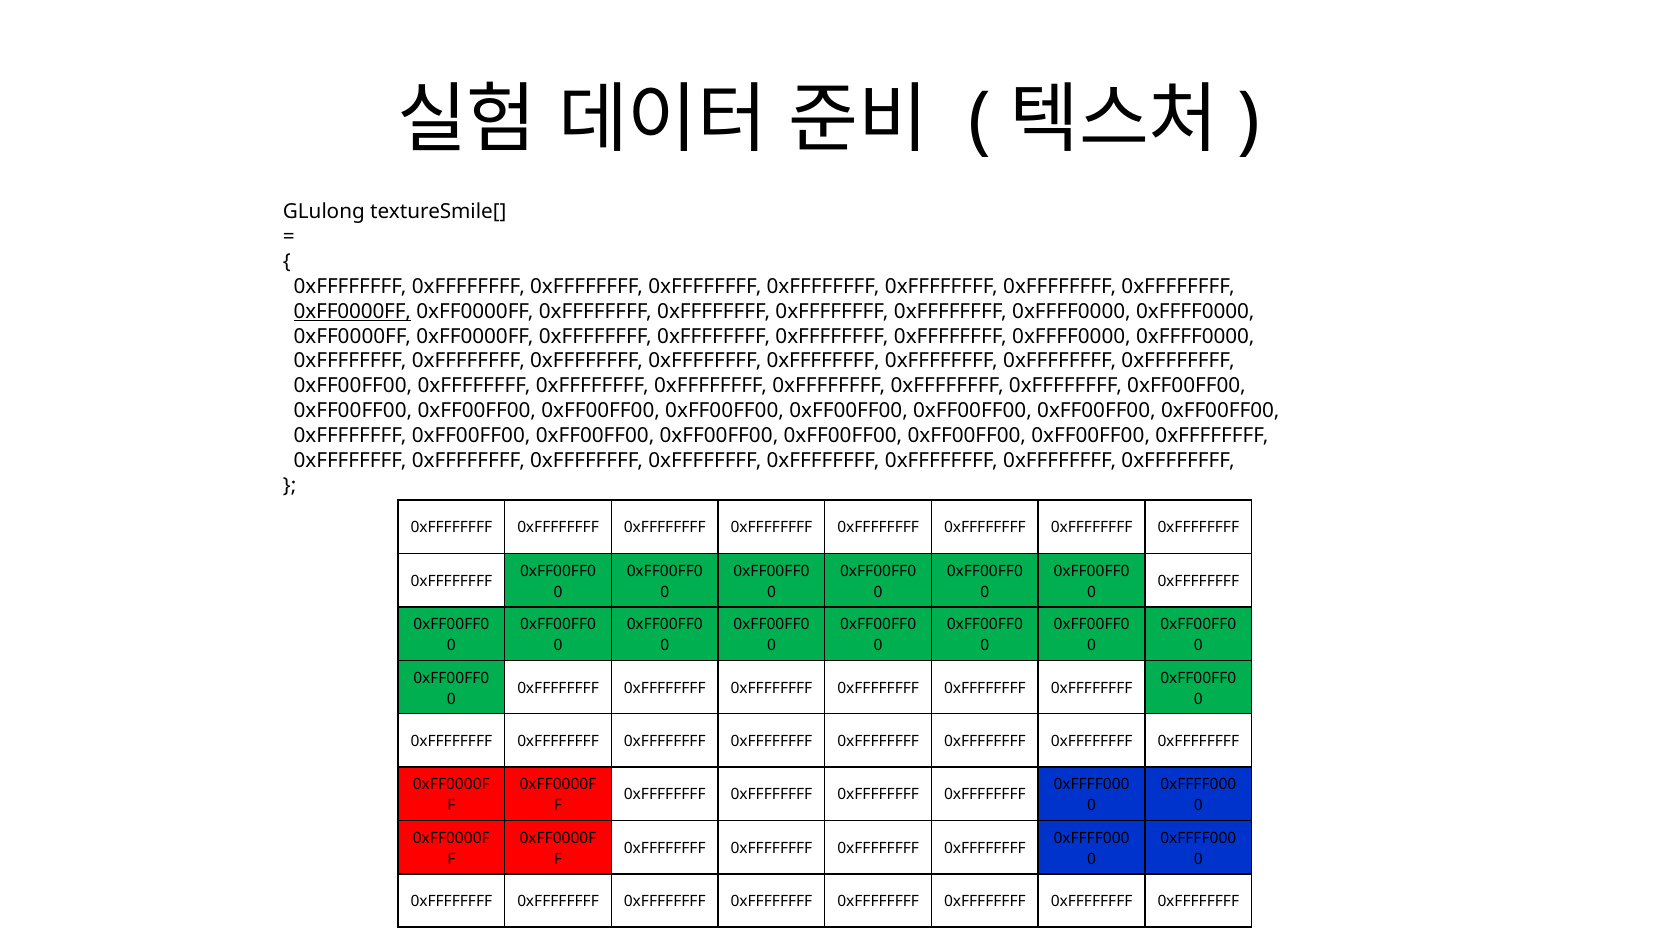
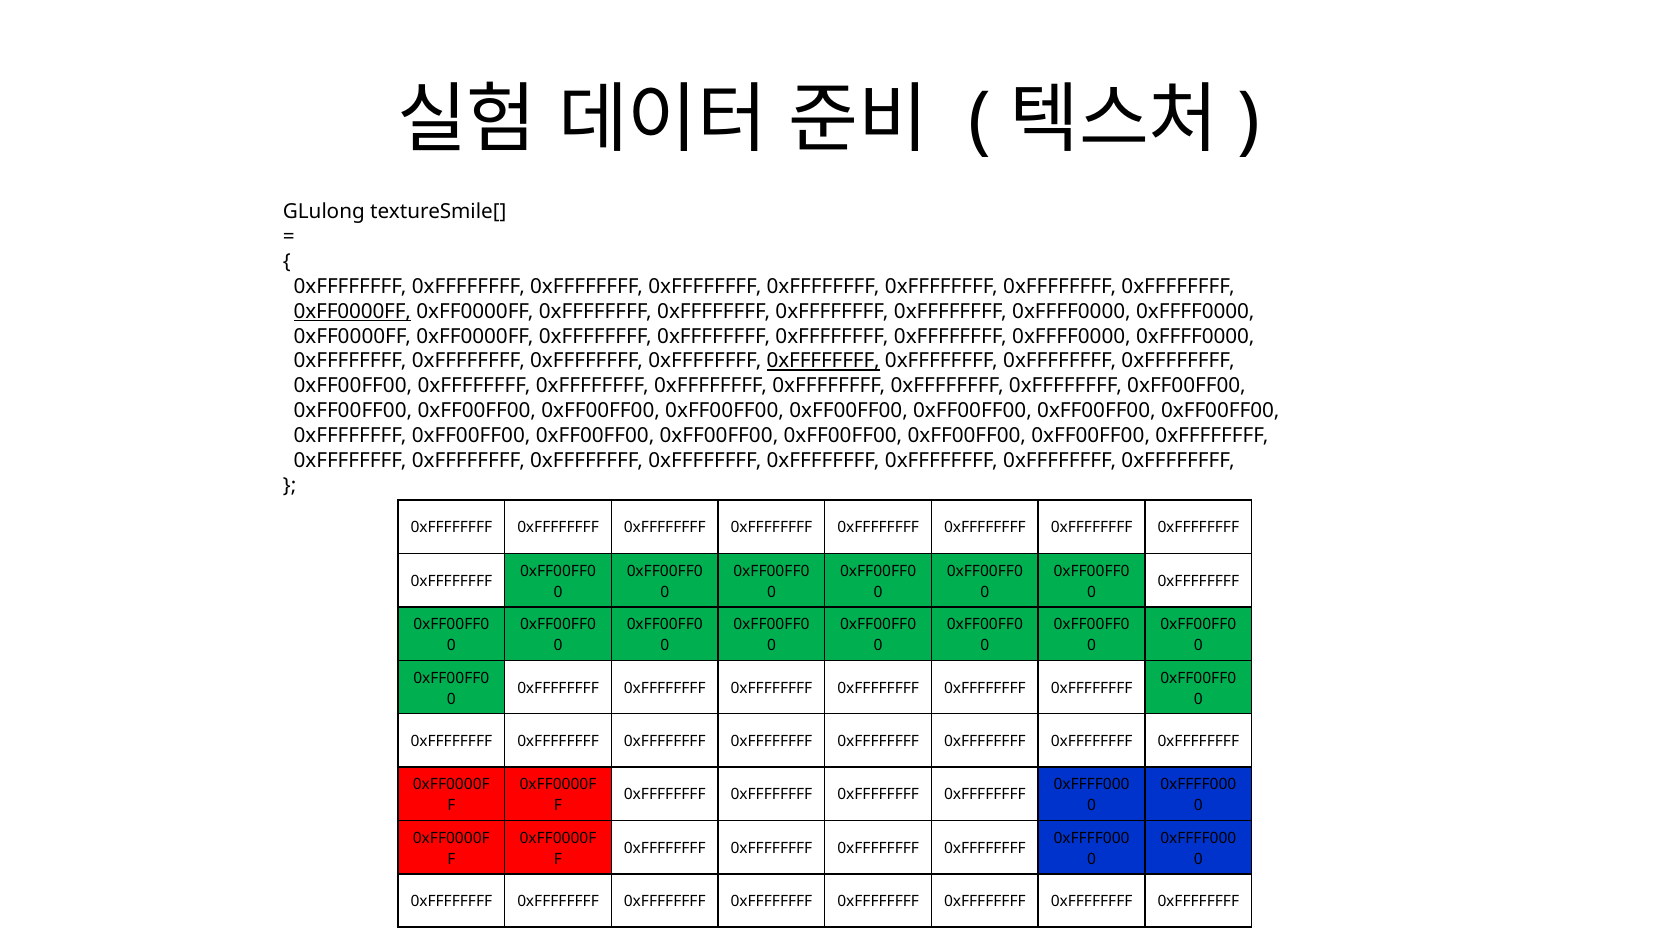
0xFFFFFFFF at (823, 361) underline: none -> present
